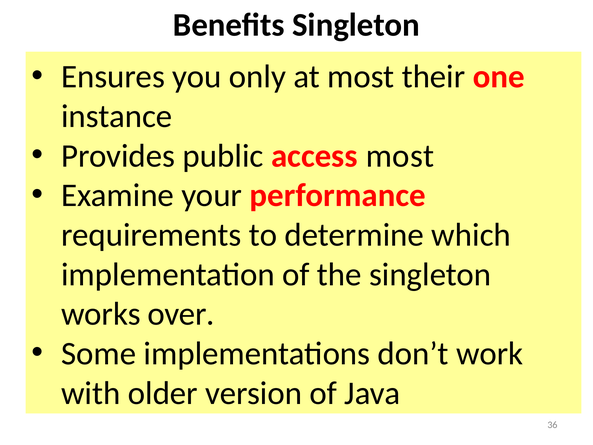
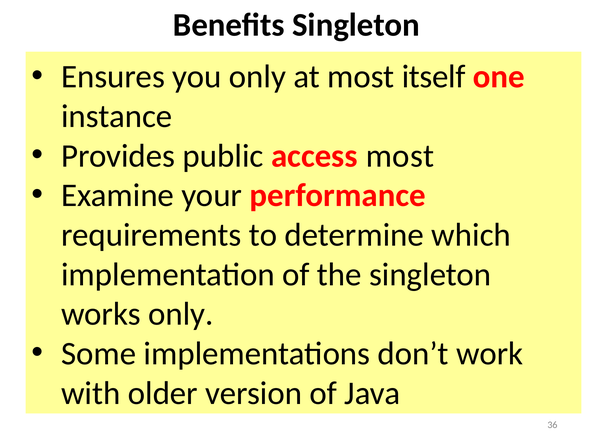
their: their -> itself
works over: over -> only
